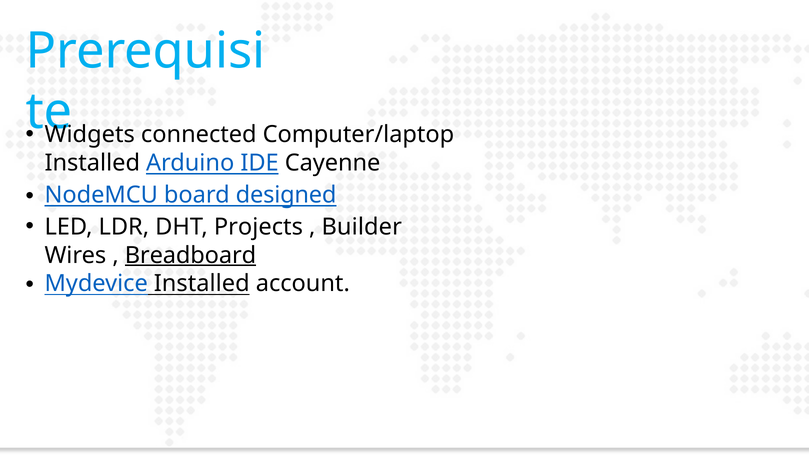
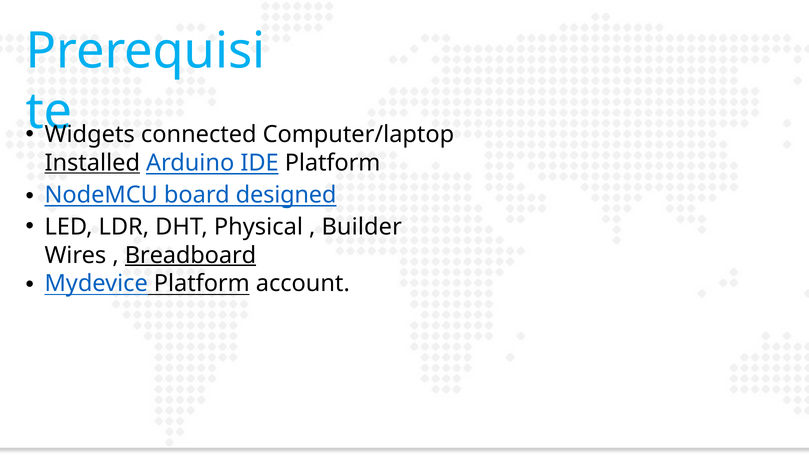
Installed at (92, 163) underline: none -> present
IDE Cayenne: Cayenne -> Platform
Projects: Projects -> Physical
Mydevice Installed: Installed -> Platform
